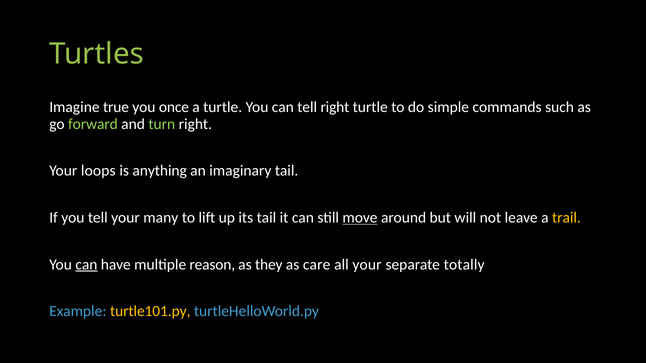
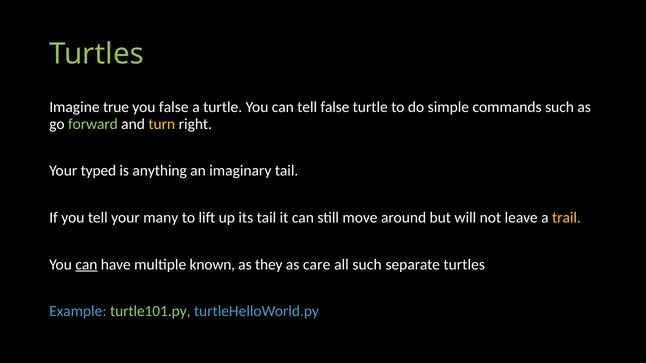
you once: once -> false
tell right: right -> false
turn colour: light green -> yellow
loops: loops -> typed
move underline: present -> none
reason: reason -> known
all your: your -> such
separate totally: totally -> turtles
turtle101.py colour: yellow -> light green
